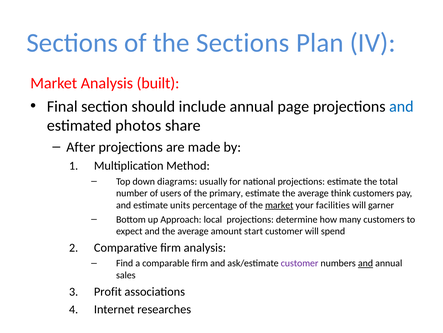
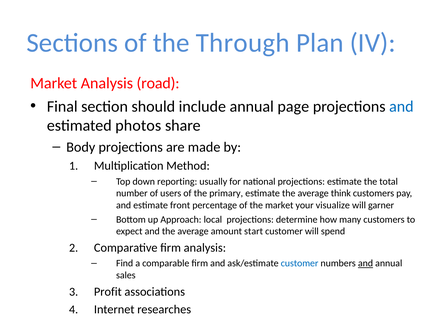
the Sections: Sections -> Through
built: built -> road
After: After -> Body
diagrams: diagrams -> reporting
units: units -> front
market at (279, 205) underline: present -> none
facilities: facilities -> visualize
customer at (300, 263) colour: purple -> blue
